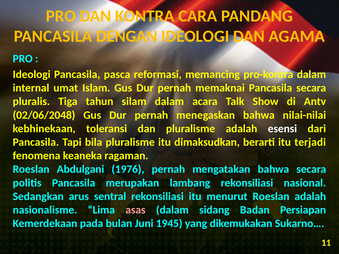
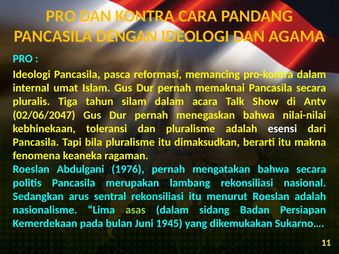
02/06/2048: 02/06/2048 -> 02/06/2047
terjadi: terjadi -> makna
asas colour: pink -> light green
